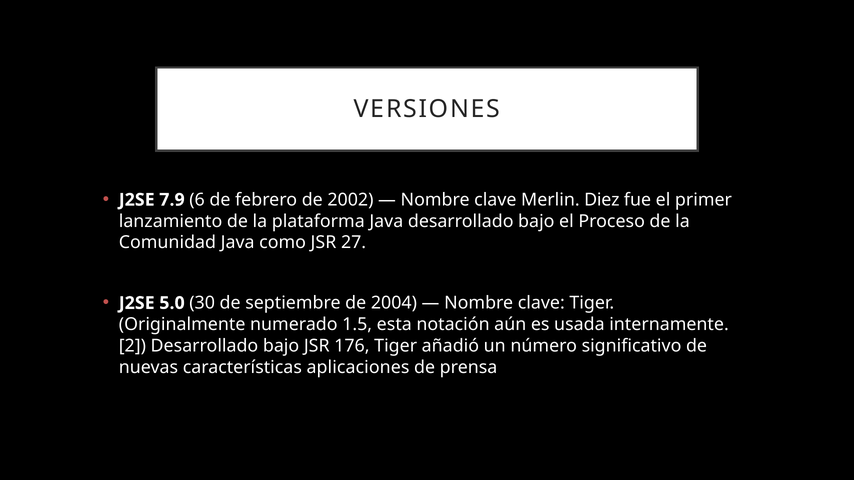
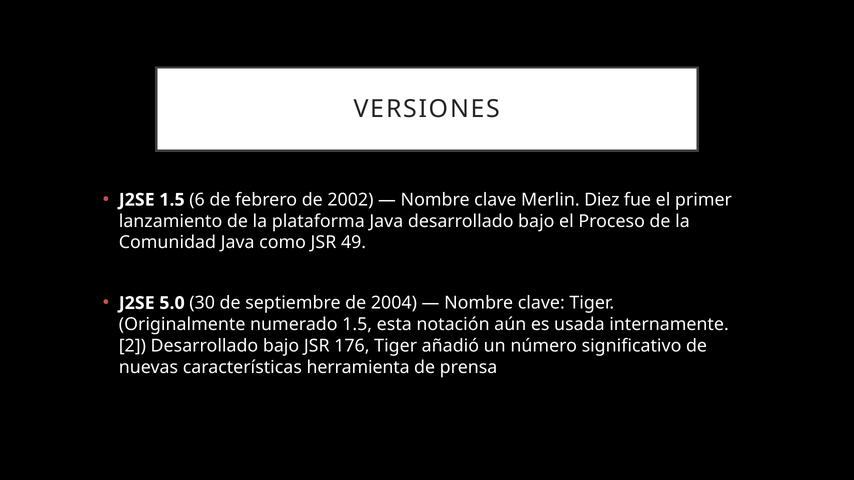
J2SE 7.9: 7.9 -> 1.5
27: 27 -> 49
aplicaciones: aplicaciones -> herramienta
